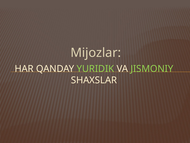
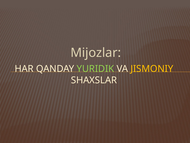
JISMONIY colour: light green -> yellow
